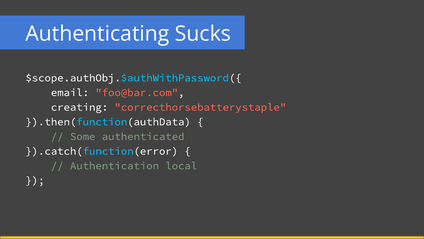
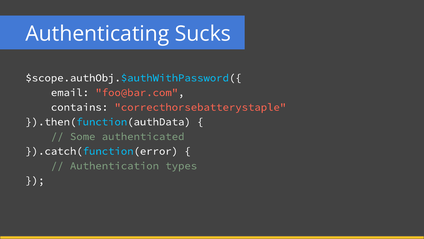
creating: creating -> contains
local: local -> types
